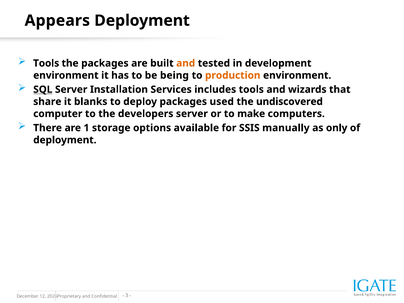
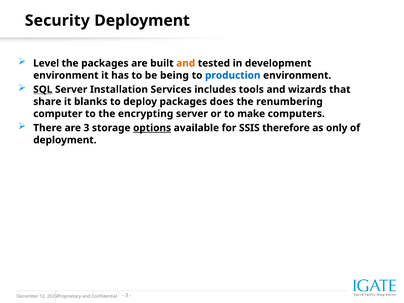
Appears: Appears -> Security
Tools at (46, 63): Tools -> Level
production colour: orange -> blue
used: used -> does
undiscovered: undiscovered -> renumbering
developers: developers -> encrypting
are 1: 1 -> 3
options underline: none -> present
manually: manually -> therefore
